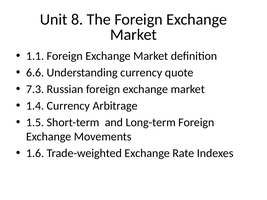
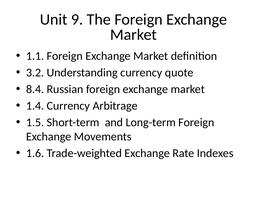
8: 8 -> 9
6.6: 6.6 -> 3.2
7.3: 7.3 -> 8.4
